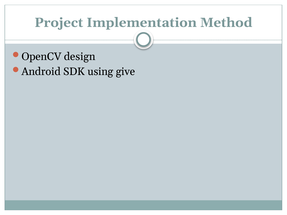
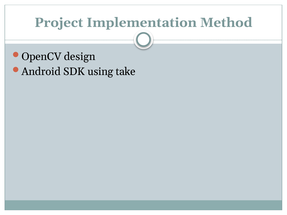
give: give -> take
